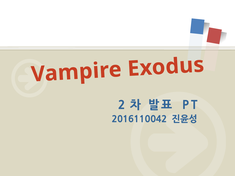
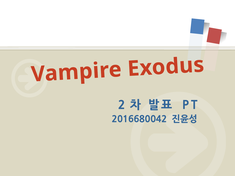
2016110042: 2016110042 -> 2016680042
